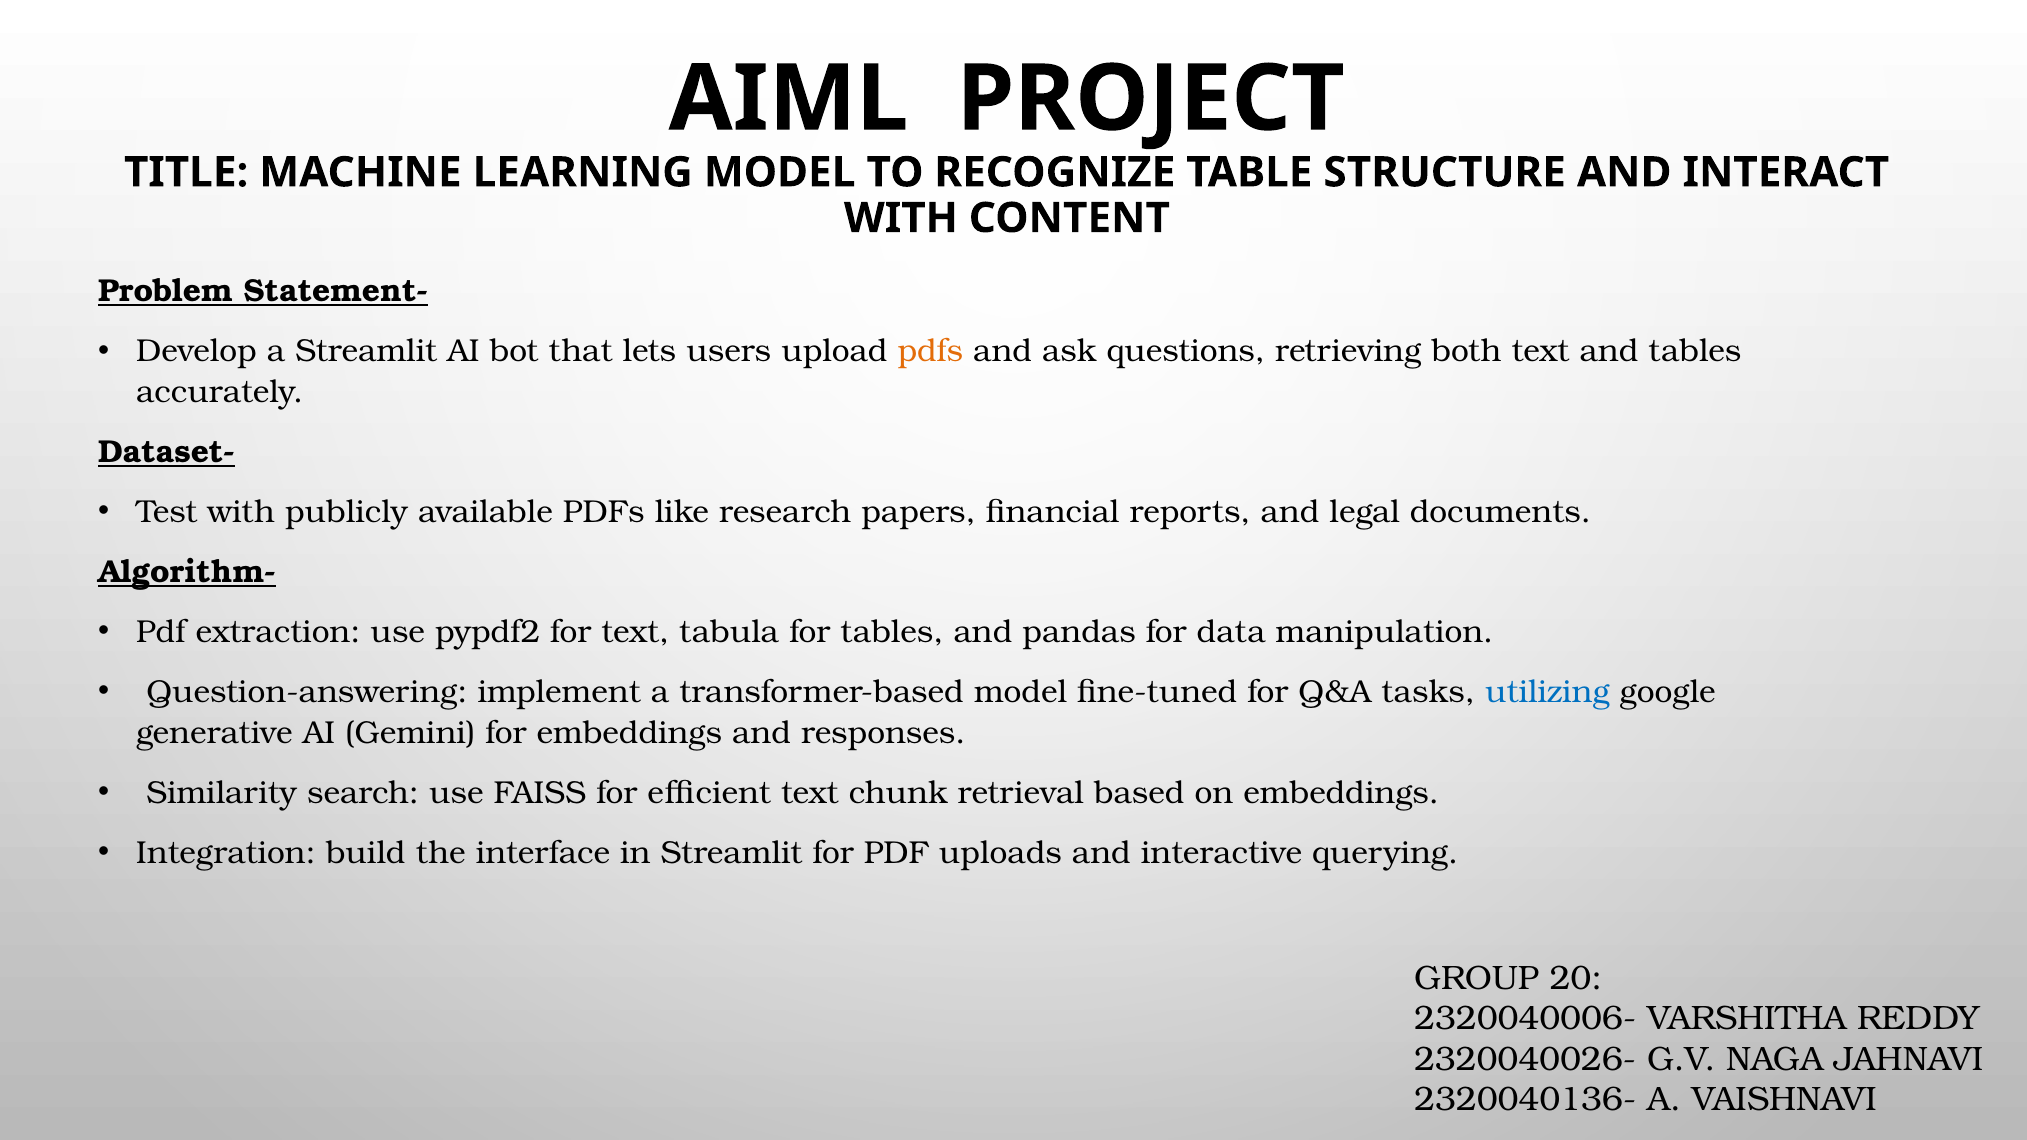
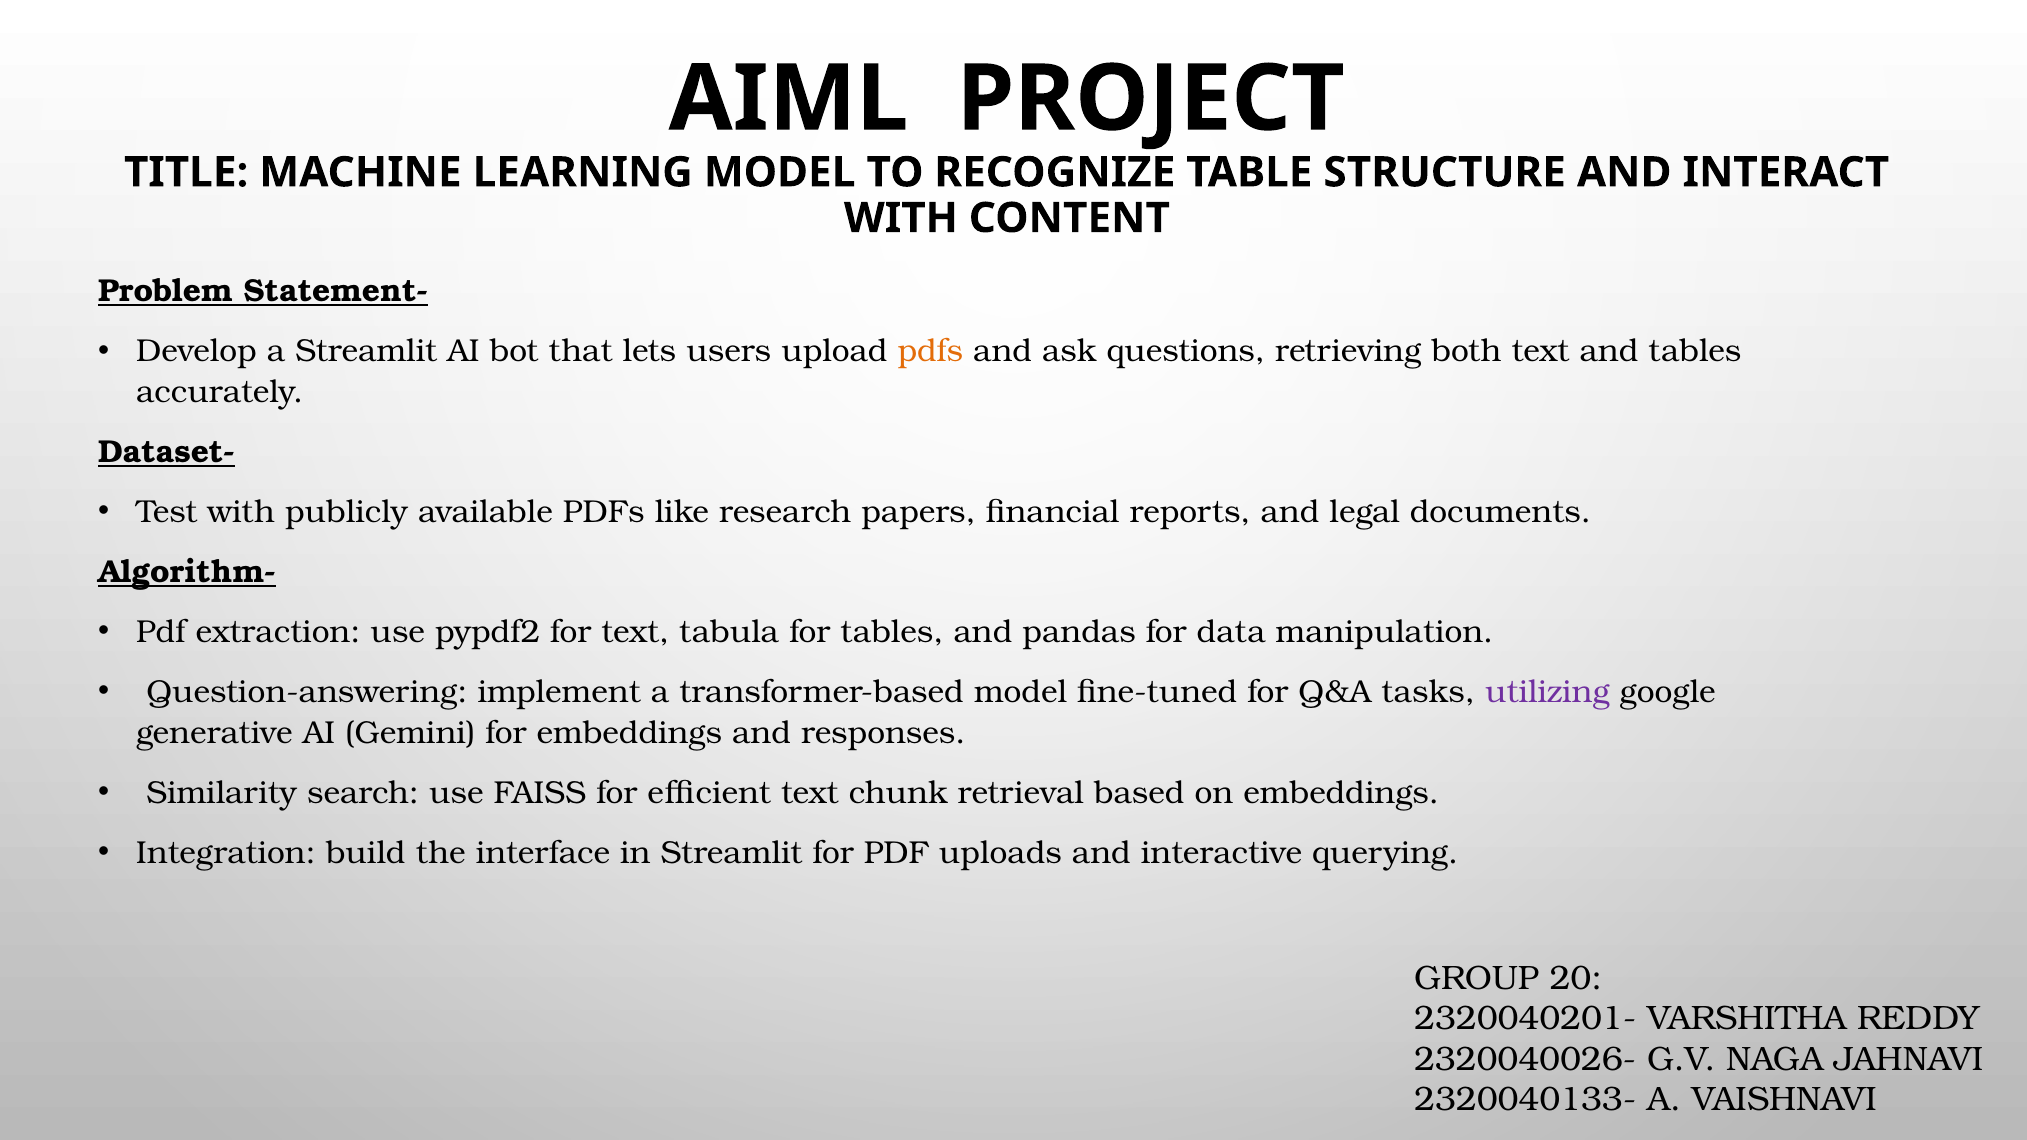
utilizing colour: blue -> purple
2320040006-: 2320040006- -> 2320040201-
2320040136-: 2320040136- -> 2320040133-
